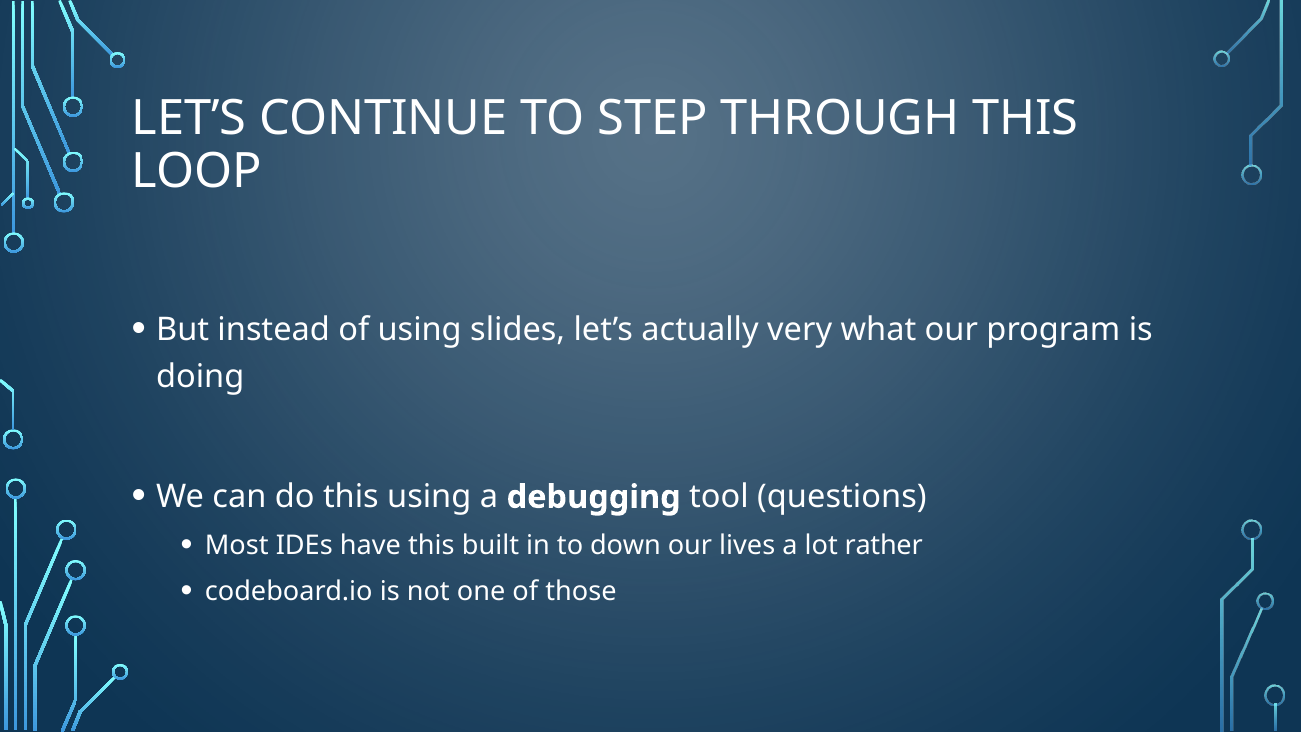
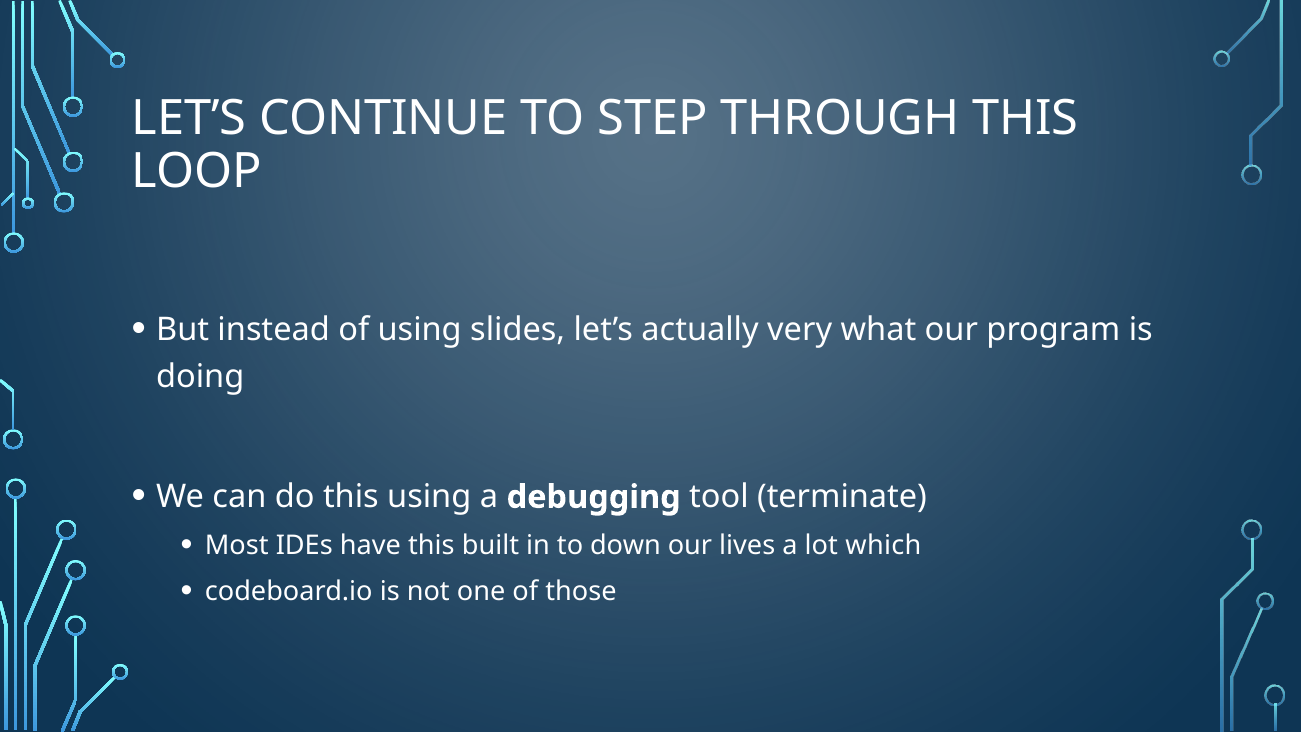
questions: questions -> terminate
rather: rather -> which
